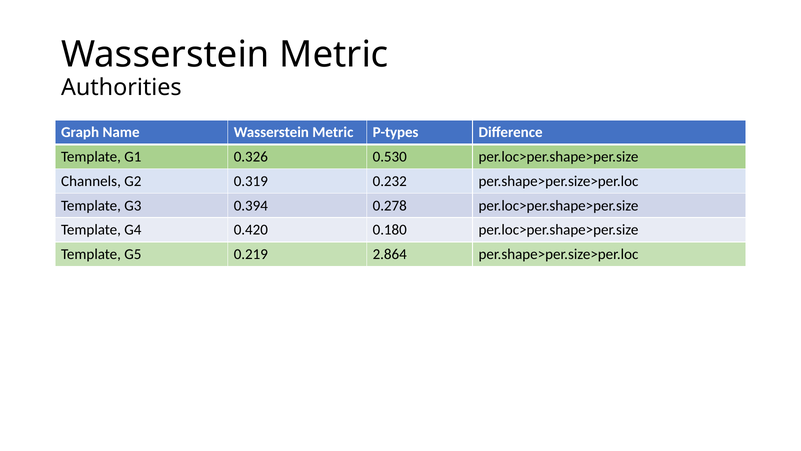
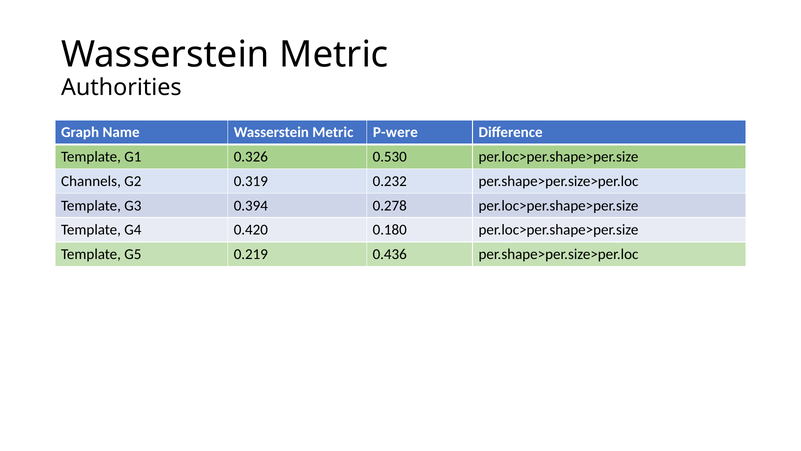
P-types: P-types -> P-were
2.864: 2.864 -> 0.436
